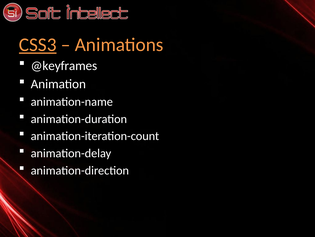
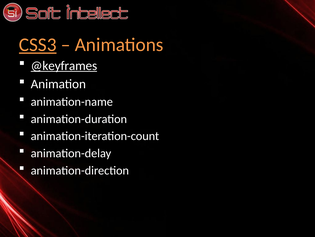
@keyframes underline: none -> present
